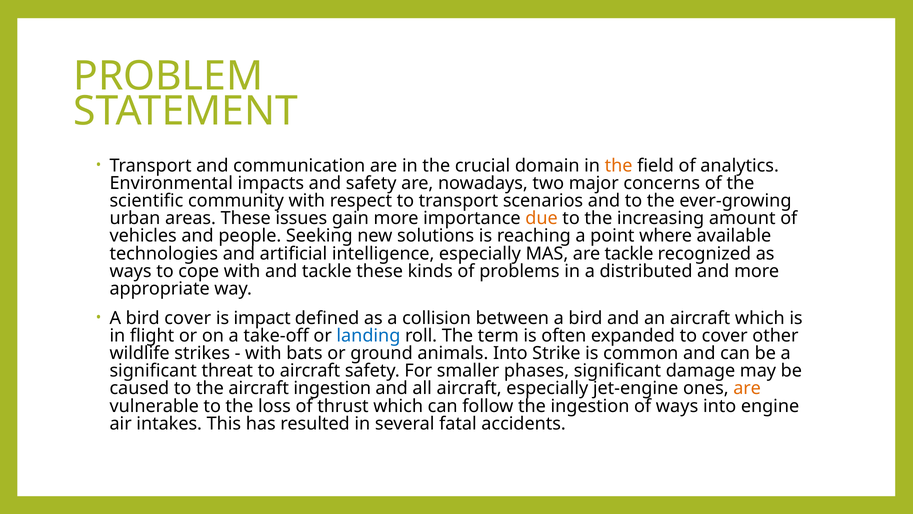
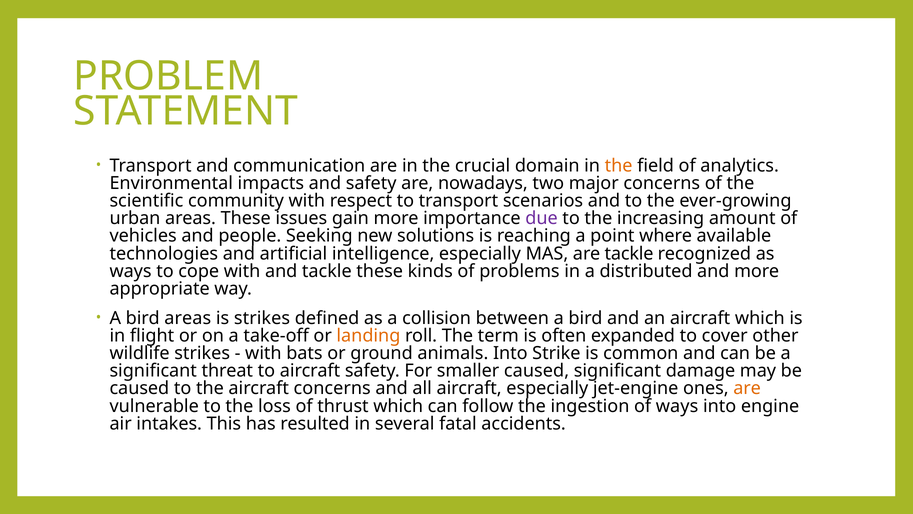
due colour: orange -> purple
bird cover: cover -> areas
is impact: impact -> strikes
landing colour: blue -> orange
smaller phases: phases -> caused
aircraft ingestion: ingestion -> concerns
